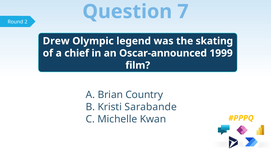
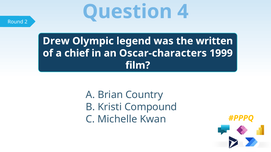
7: 7 -> 4
skating: skating -> written
Oscar-announced: Oscar-announced -> Oscar-characters
Sarabande: Sarabande -> Compound
